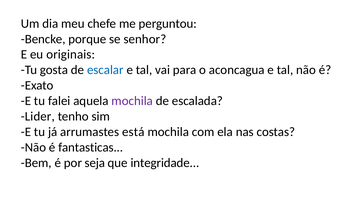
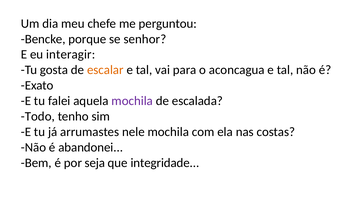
originais: originais -> interagir
escalar colour: blue -> orange
Lider: Lider -> Todo
está: está -> nele
fantasticas: fantasticas -> abandonei
